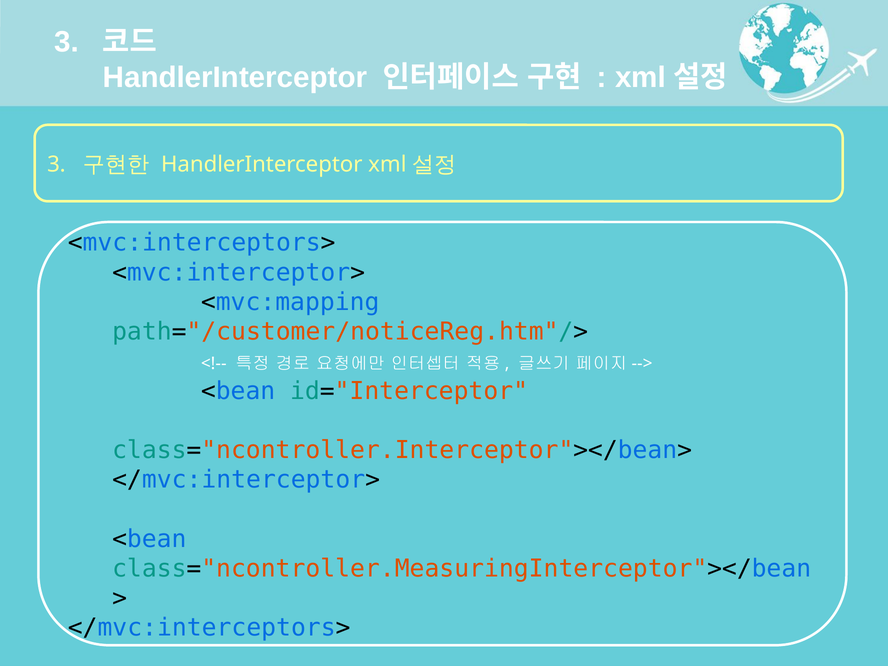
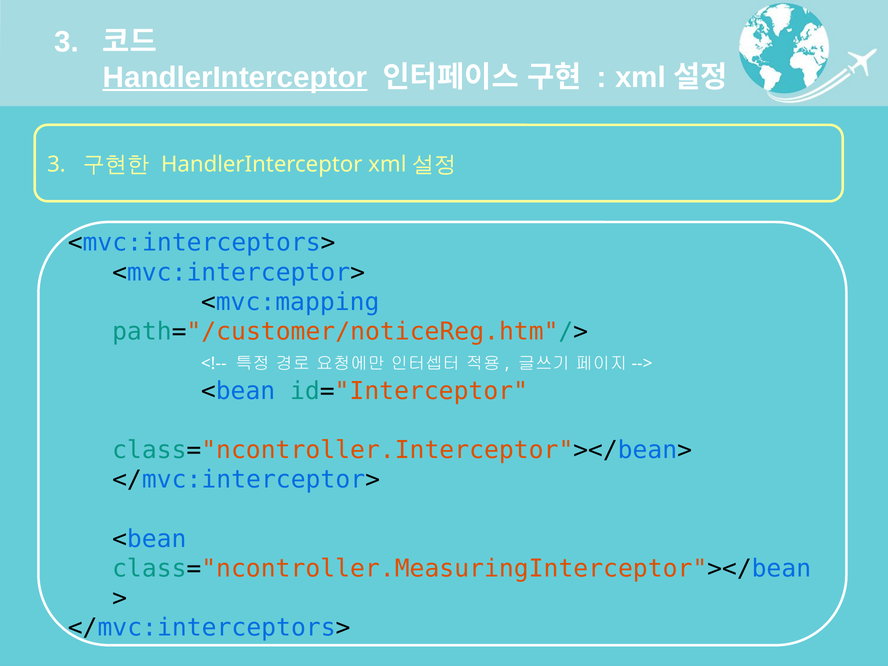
HandlerInterceptor at (235, 77) underline: none -> present
